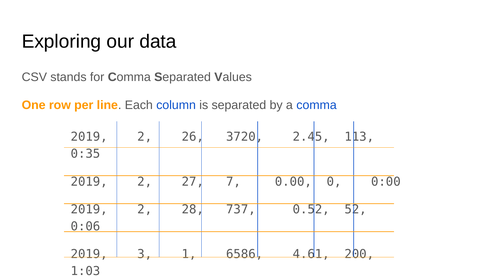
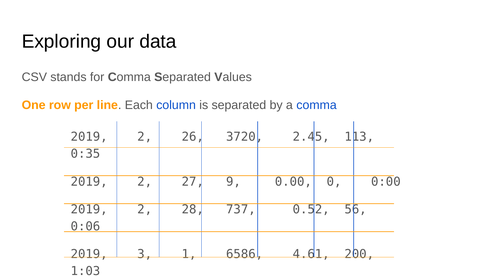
7: 7 -> 9
52: 52 -> 56
